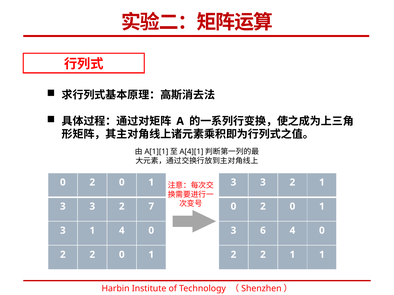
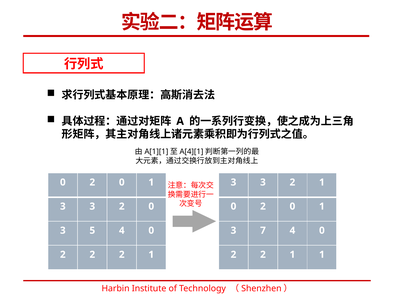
3 2 7: 7 -> 0
3 1: 1 -> 5
6: 6 -> 7
2 2 0: 0 -> 2
